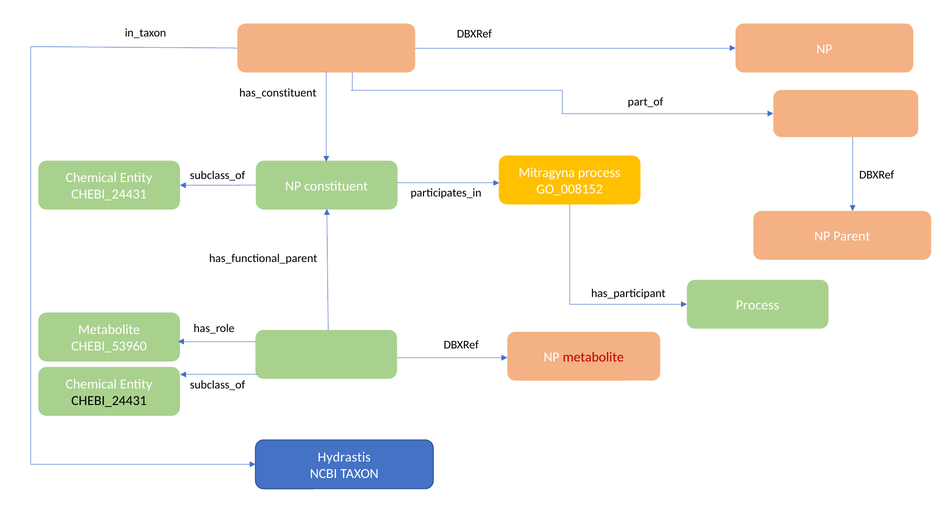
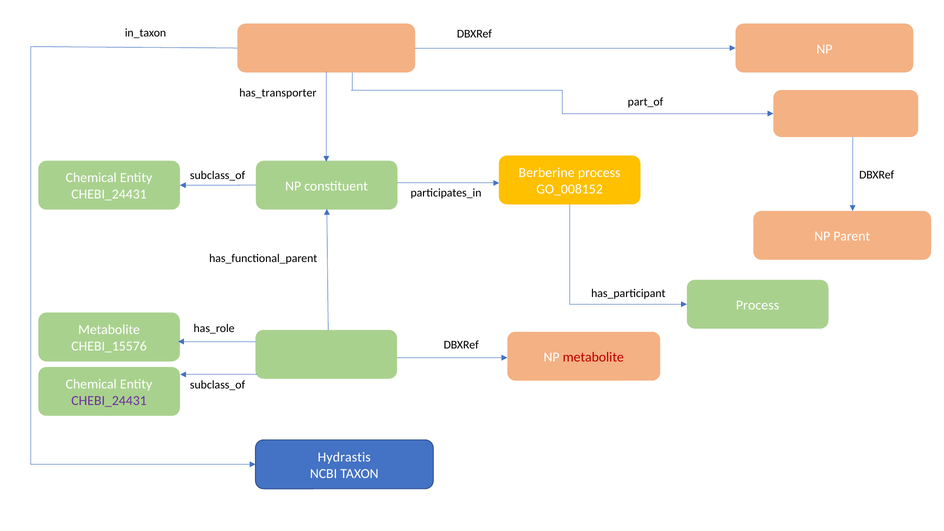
has_constituent: has_constituent -> has_transporter
Mitragyna: Mitragyna -> Berberine
CHEBI_53960: CHEBI_53960 -> CHEBI_15576
CHEBI_24431 at (109, 401) colour: black -> purple
